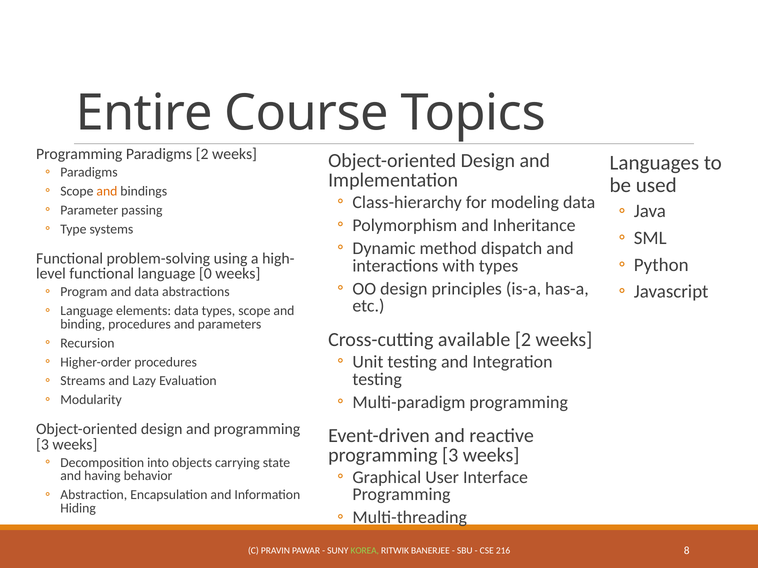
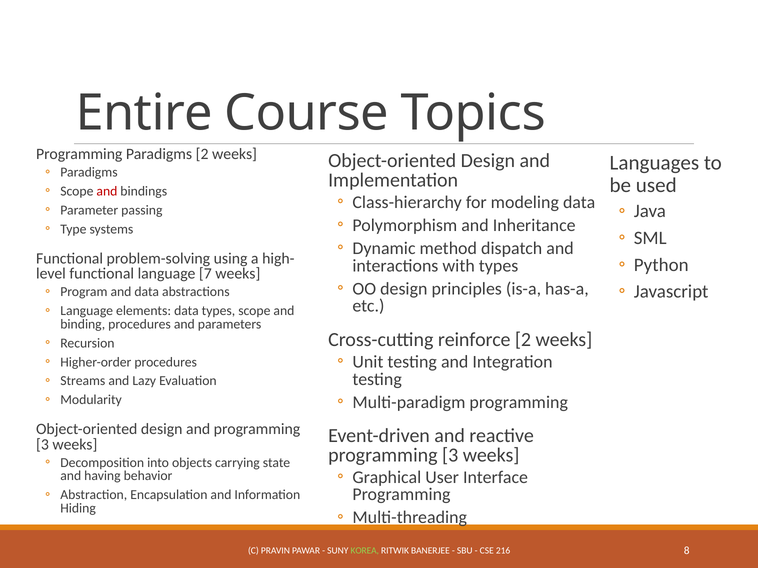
and at (107, 191) colour: orange -> red
0: 0 -> 7
available: available -> reinforce
